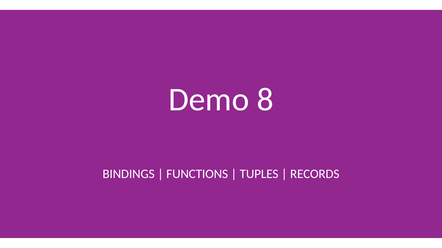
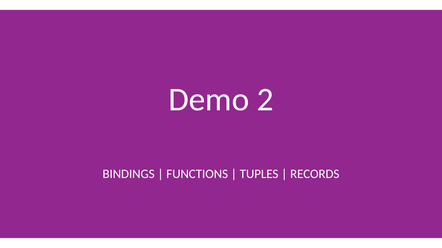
8: 8 -> 2
